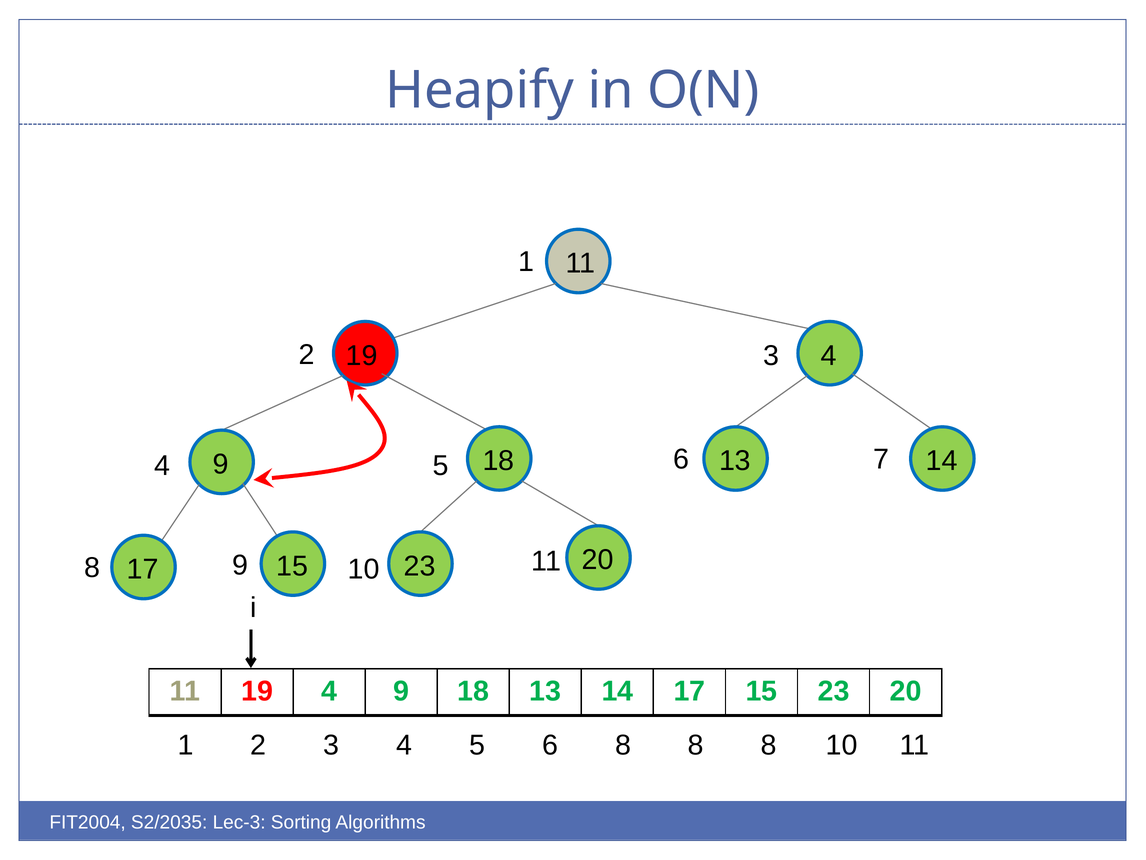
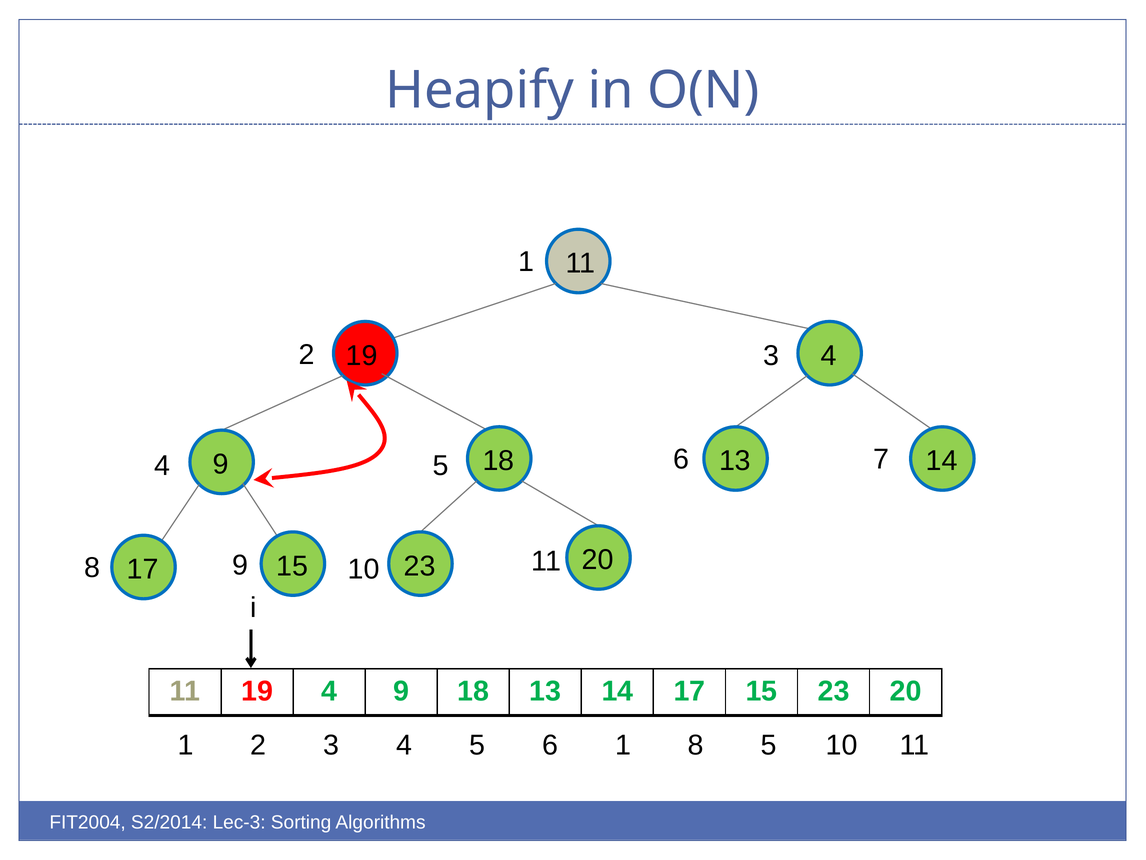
6 8: 8 -> 1
8 at (769, 745): 8 -> 5
S2/2035: S2/2035 -> S2/2014
